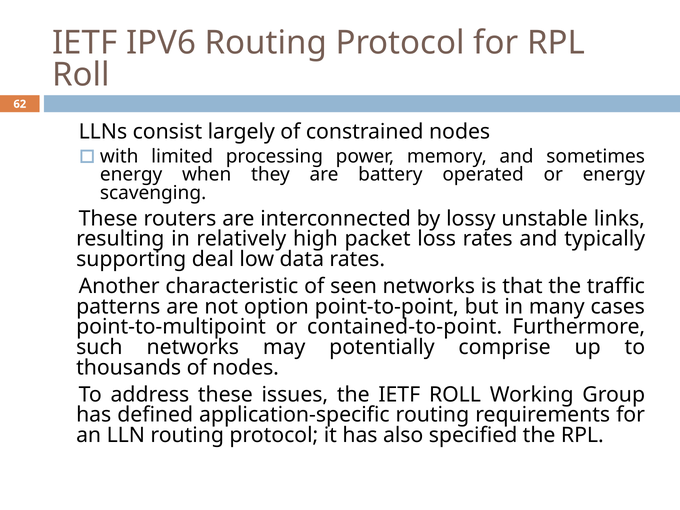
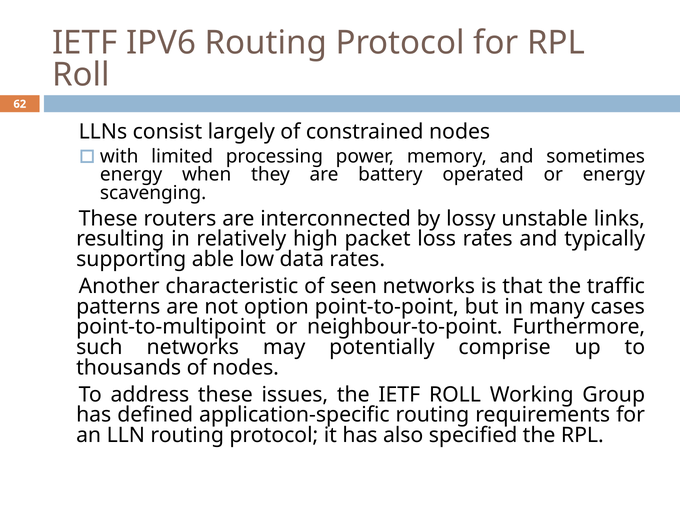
deal: deal -> able
contained-to-point: contained-to-point -> neighbour-to-point
